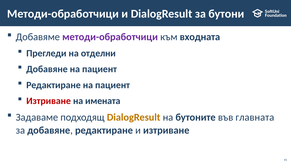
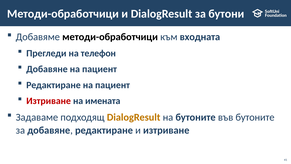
методи-обработчици at (110, 37) colour: purple -> black
отделни: отделни -> телефон
във главната: главната -> бутоните
